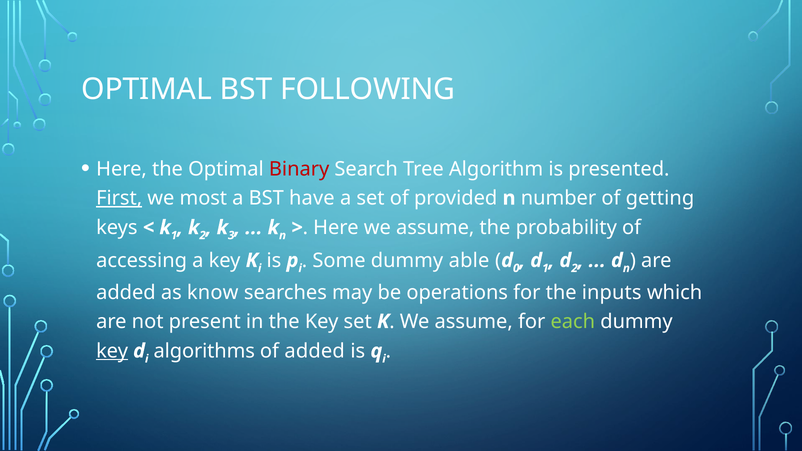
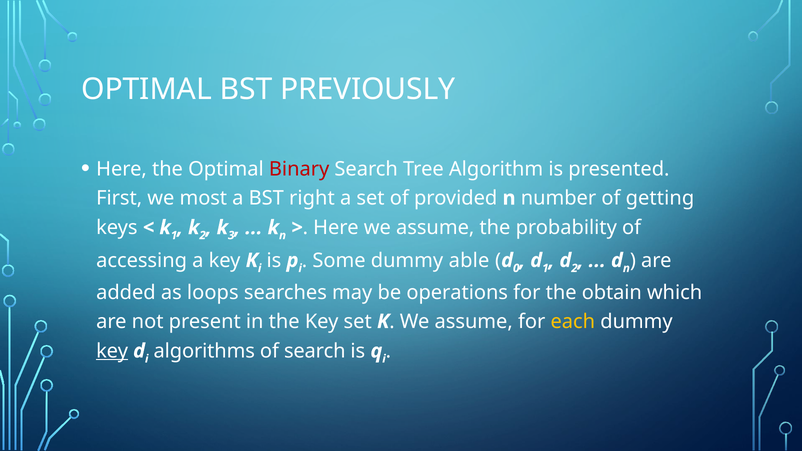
FOLLOWING: FOLLOWING -> PREVIOUSLY
First underline: present -> none
have: have -> right
know: know -> loops
inputs: inputs -> obtain
each colour: light green -> yellow
of added: added -> search
